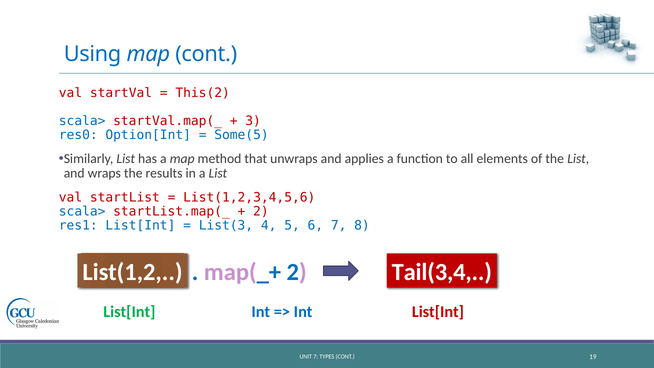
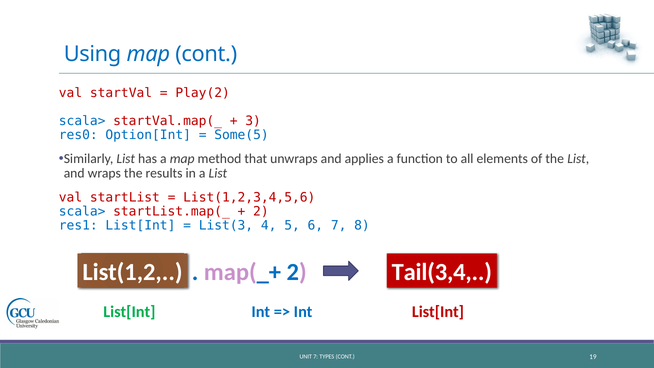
This(2: This(2 -> Play(2
